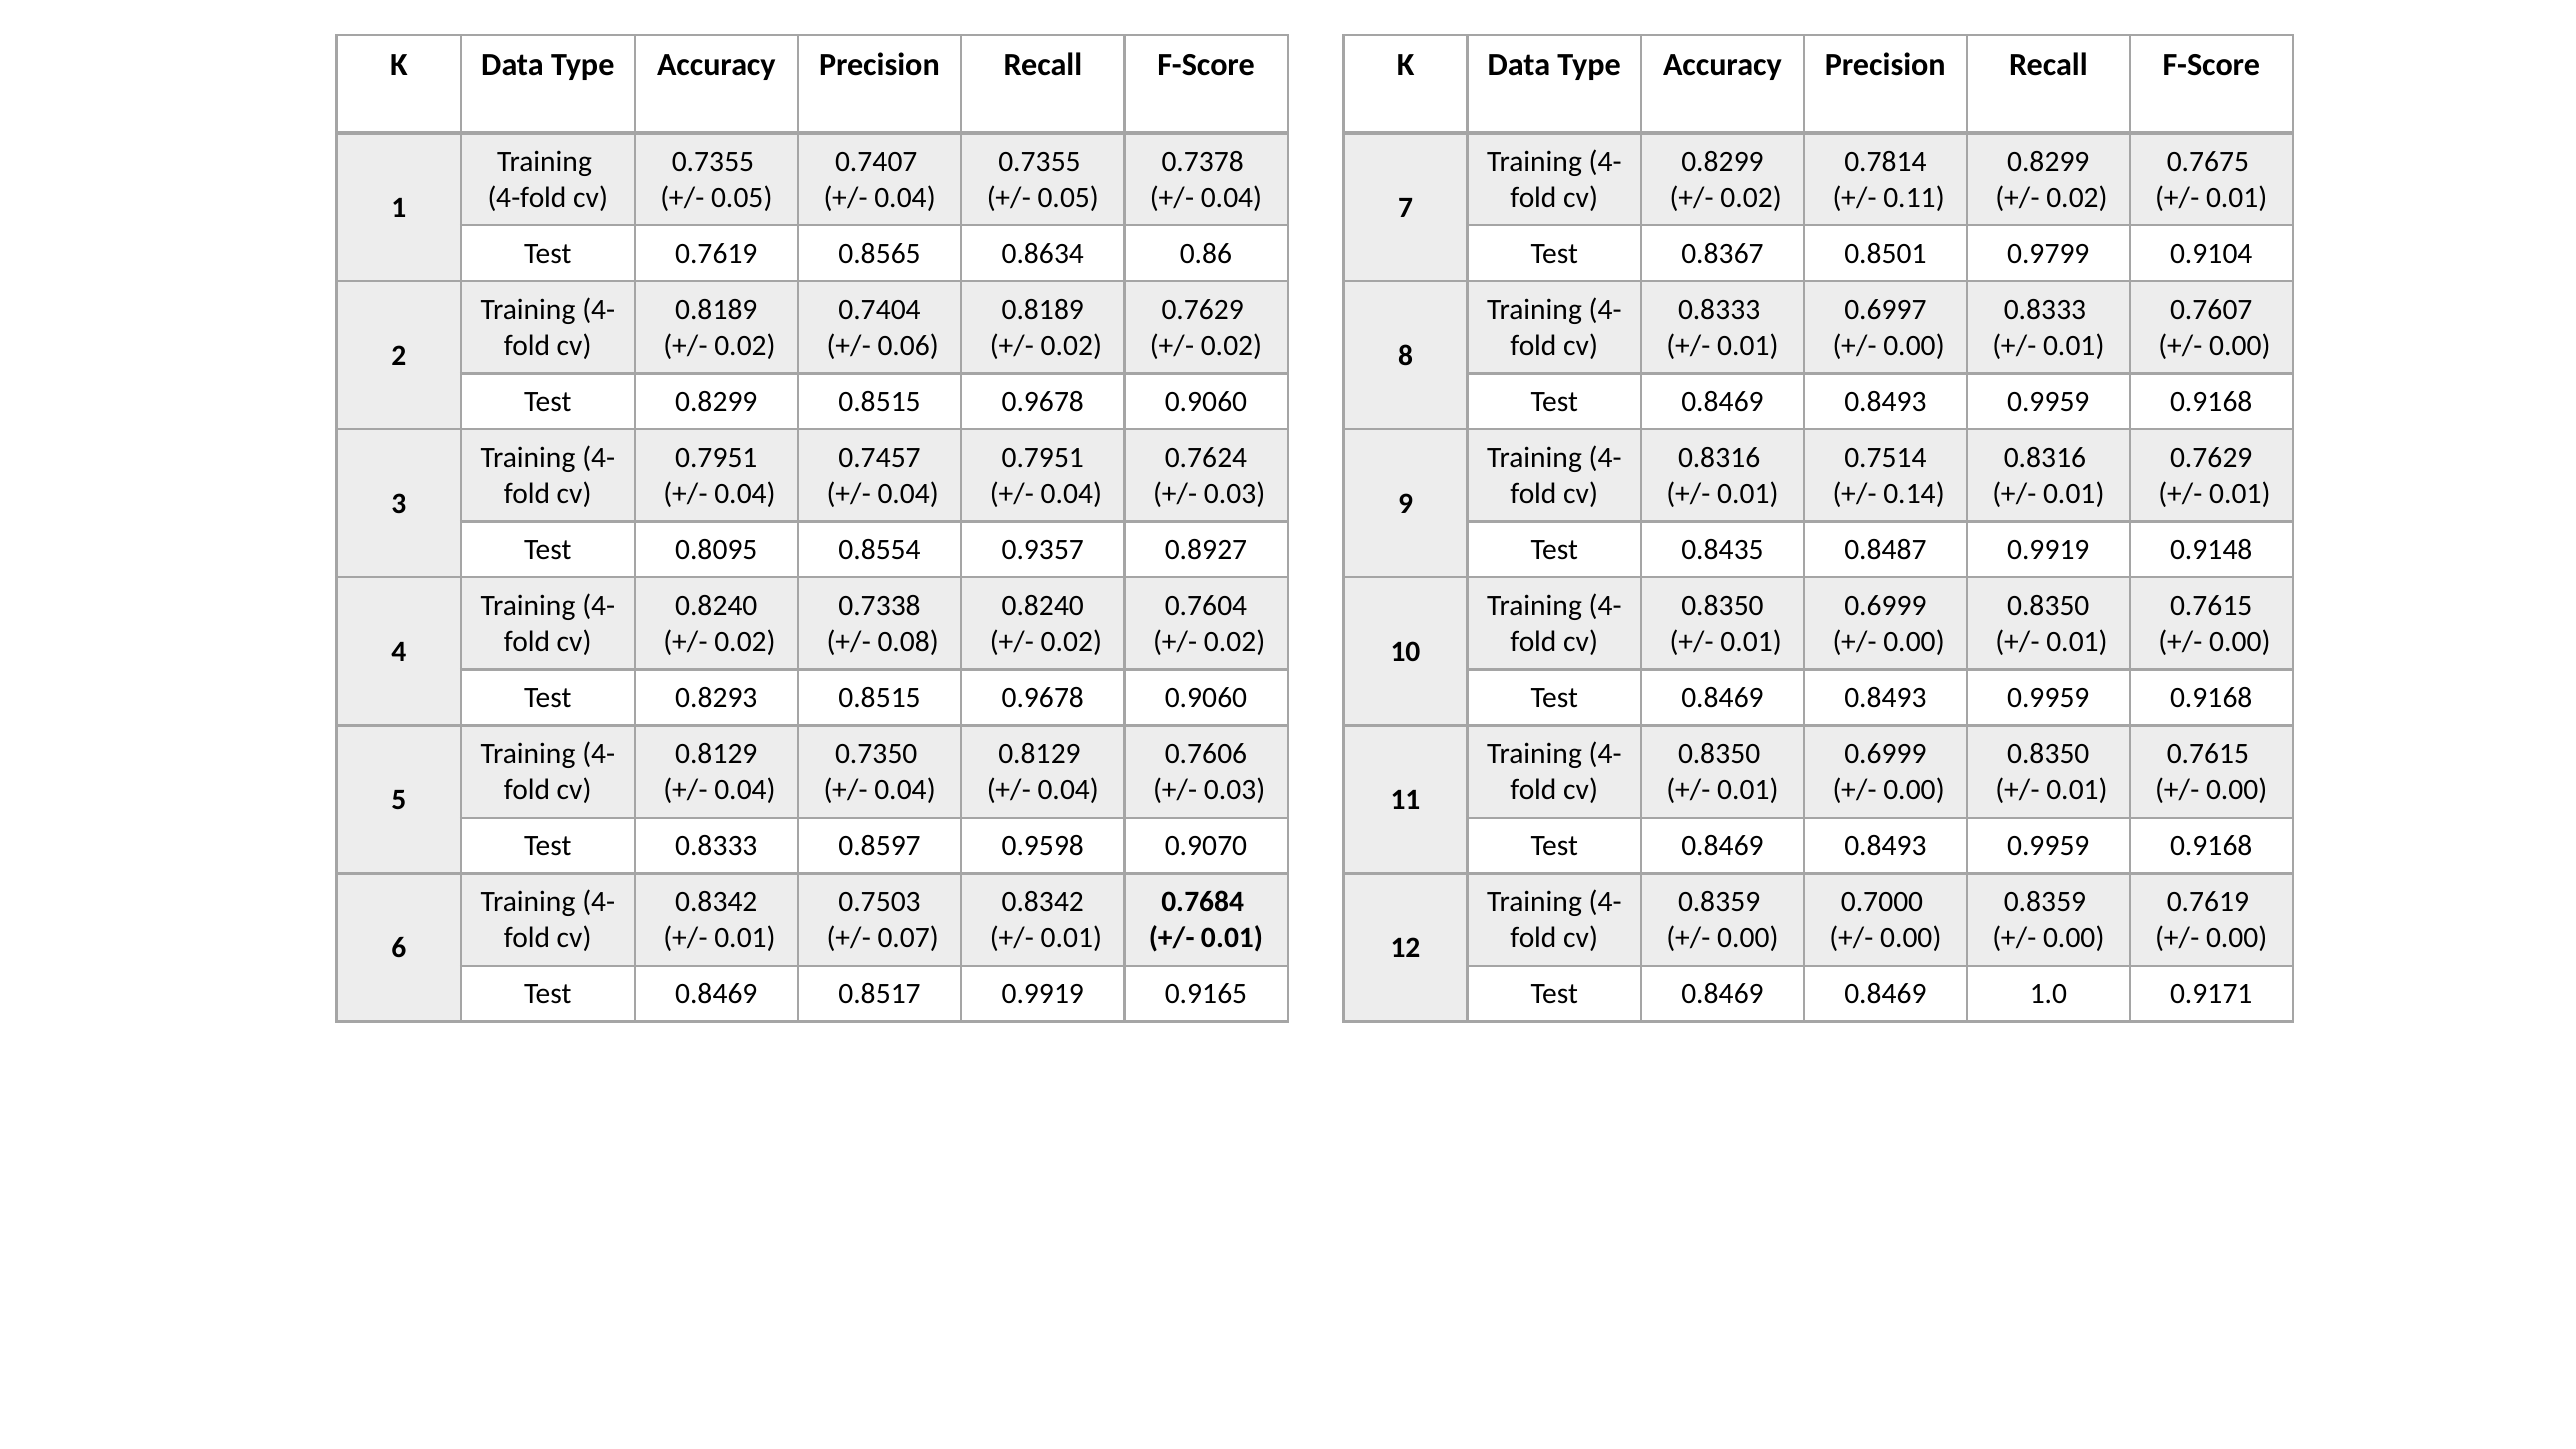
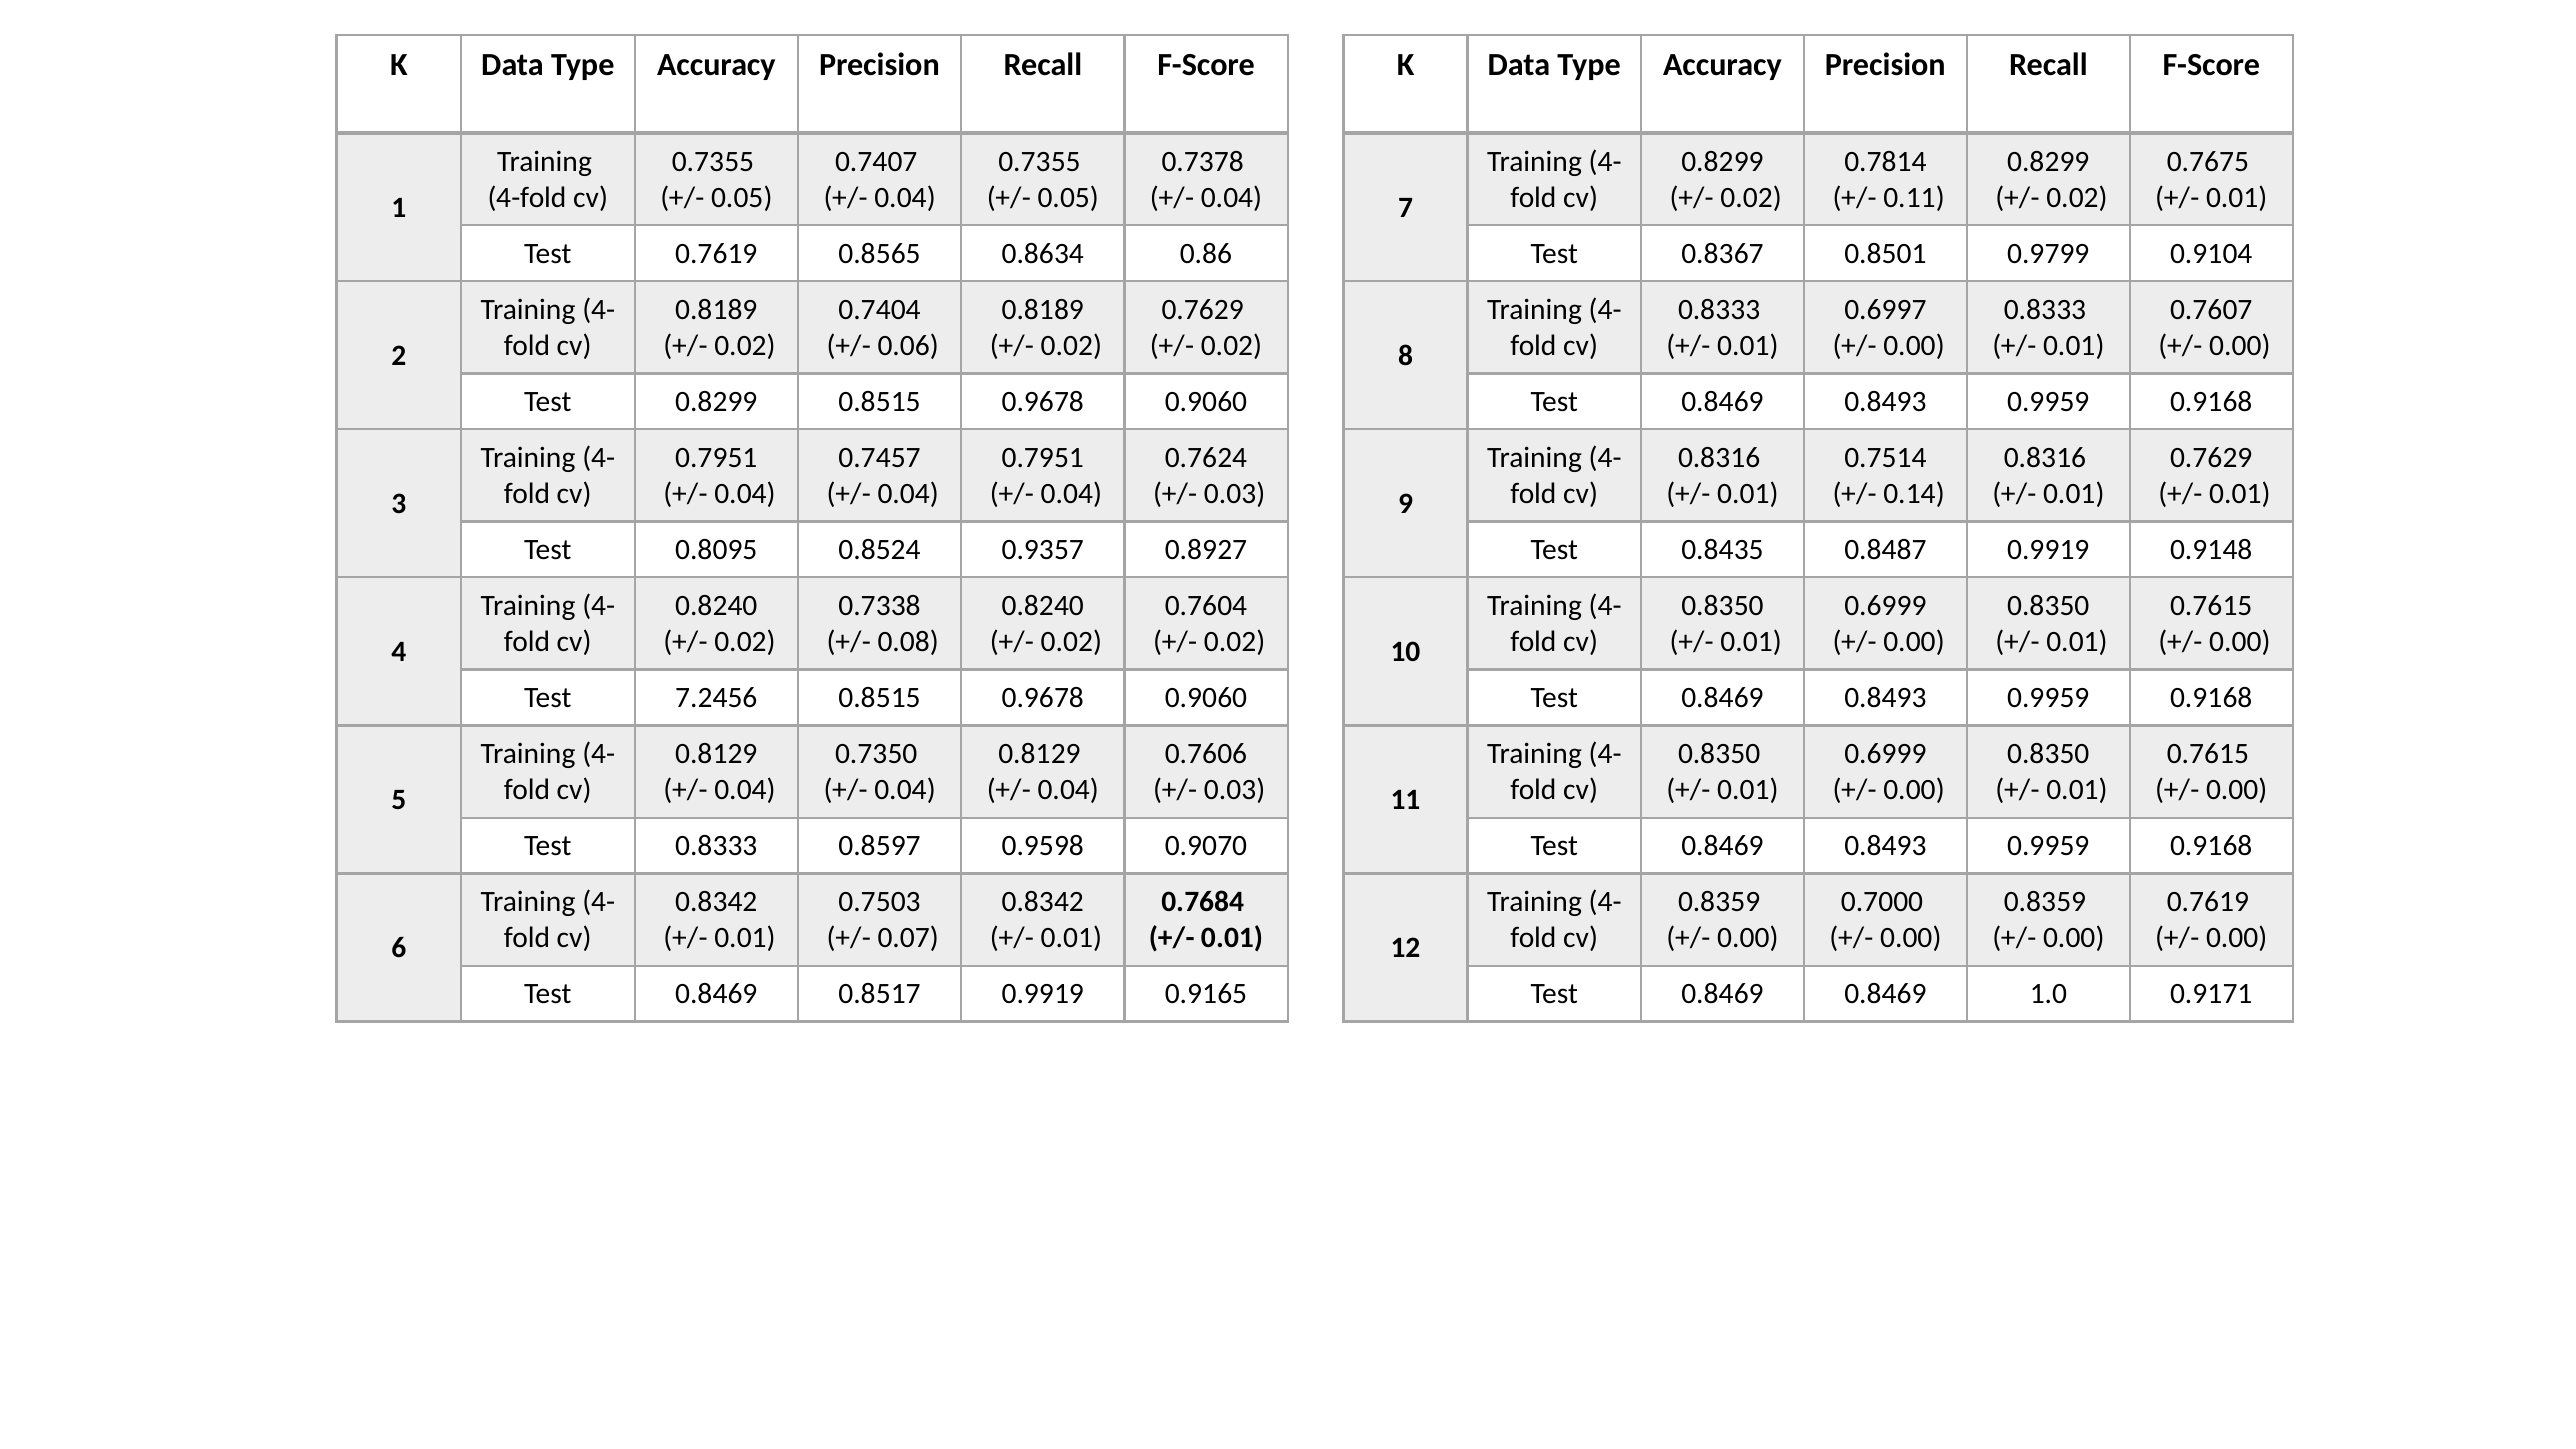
0.8554: 0.8554 -> 0.8524
0.8293: 0.8293 -> 7.2456
